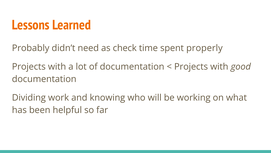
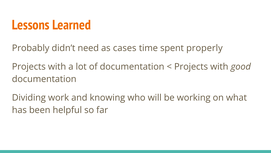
check: check -> cases
